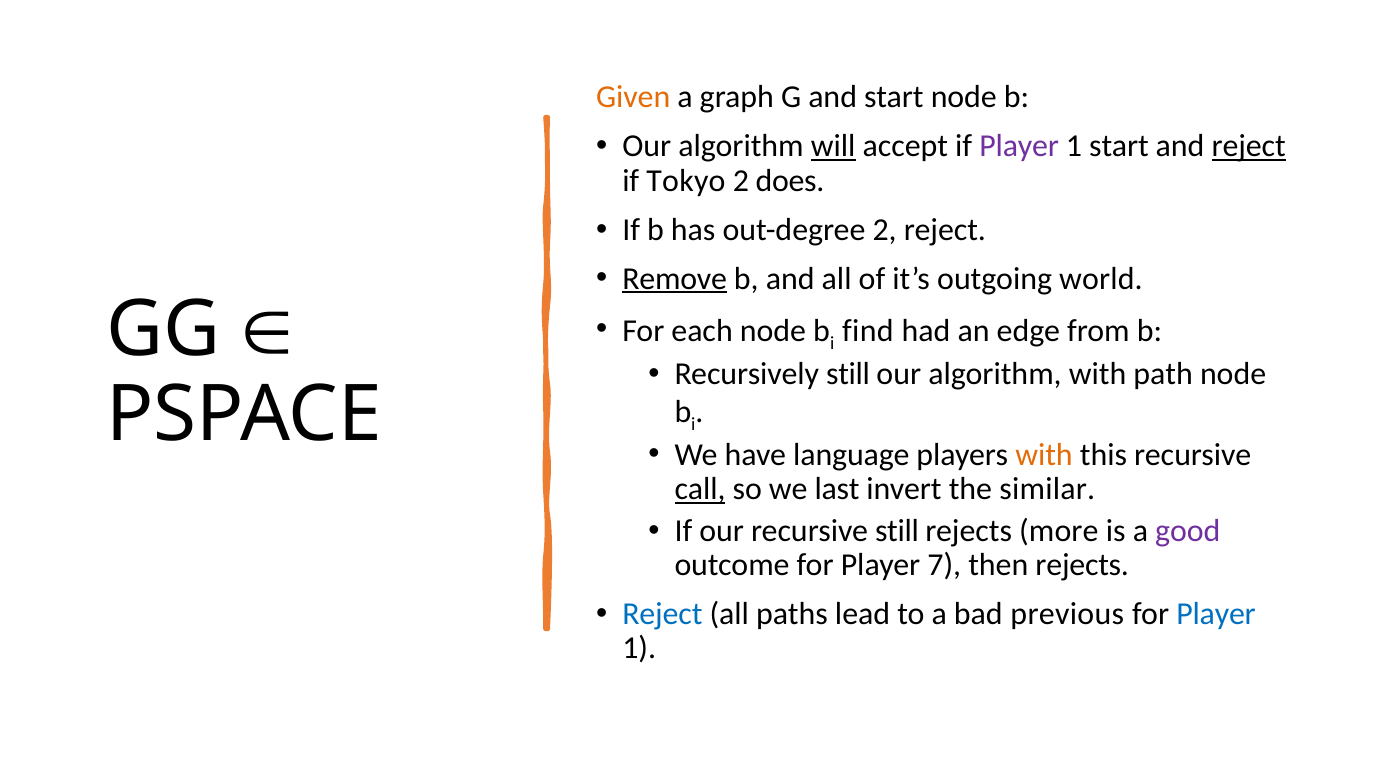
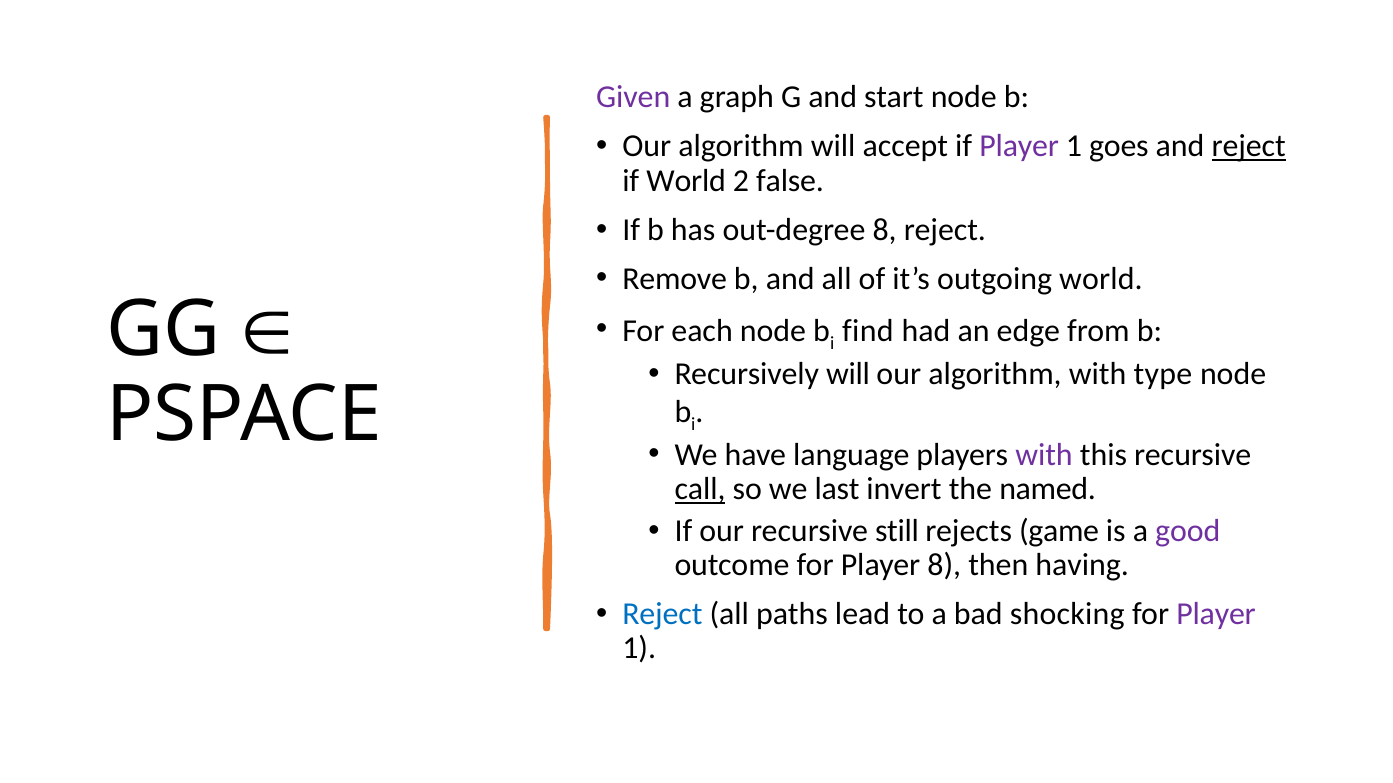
Given colour: orange -> purple
will at (833, 146) underline: present -> none
1 start: start -> goes
if Tokyo: Tokyo -> World
does: does -> false
out-degree 2: 2 -> 8
Remove underline: present -> none
Recursively still: still -> will
path: path -> type
with at (1044, 455) colour: orange -> purple
similar: similar -> named
more: more -> game
Player 7: 7 -> 8
then rejects: rejects -> having
previous: previous -> shocking
Player at (1216, 614) colour: blue -> purple
